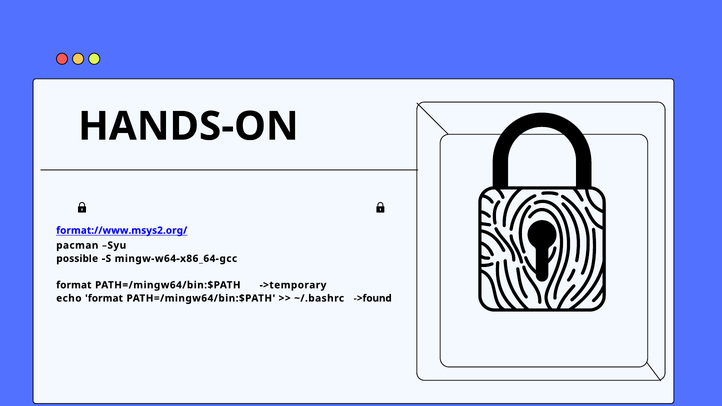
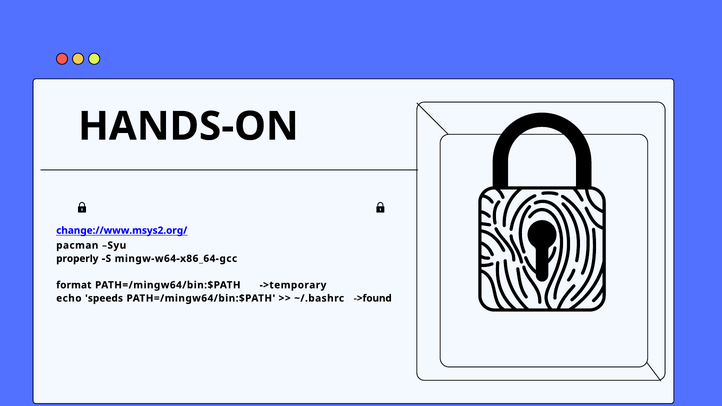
format://www.msys2.org/: format://www.msys2.org/ -> change://www.msys2.org/
possible: possible -> properly
echo format: format -> speeds
